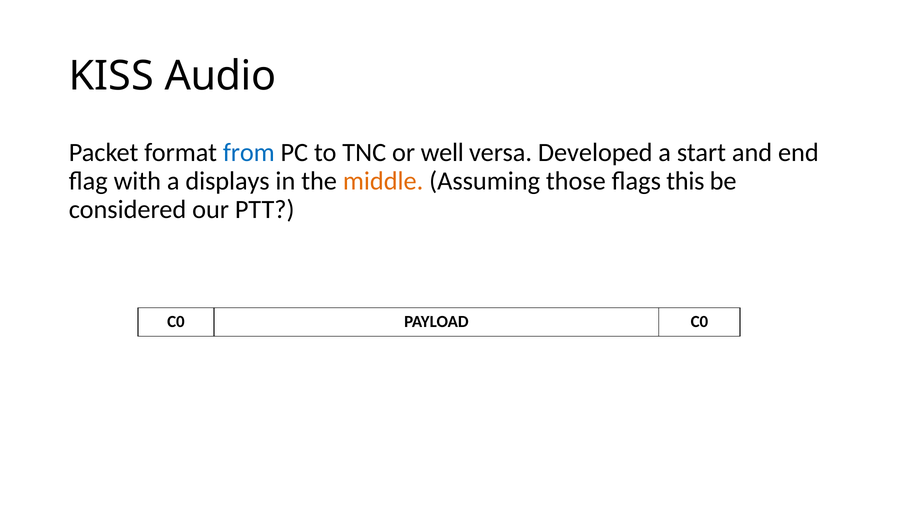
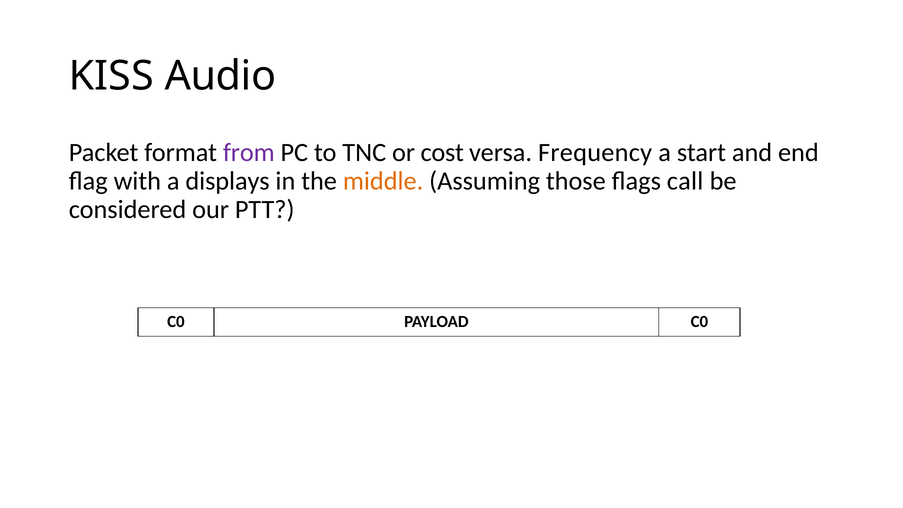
from colour: blue -> purple
well: well -> cost
Developed: Developed -> Frequency
this: this -> call
